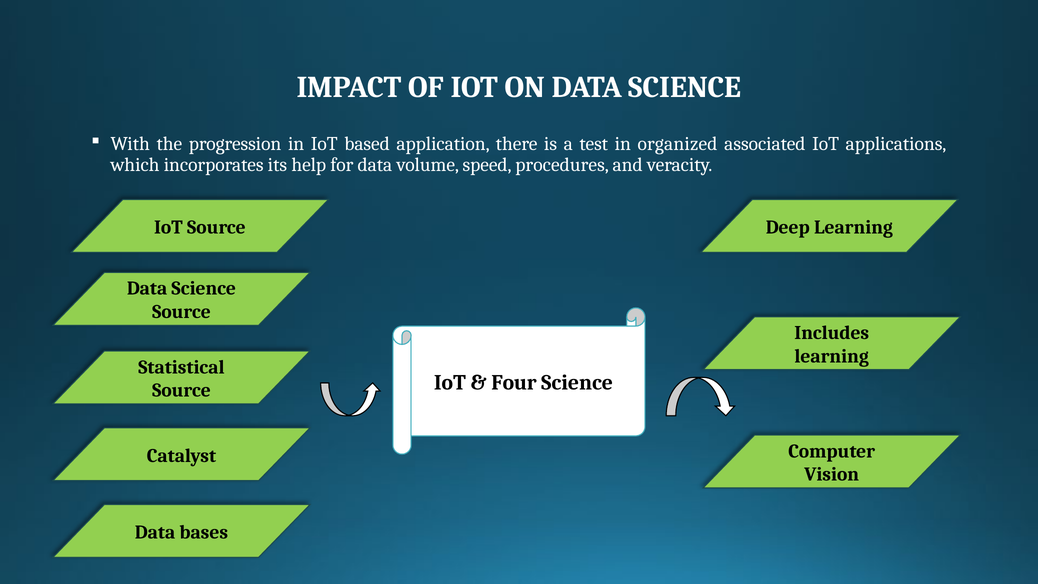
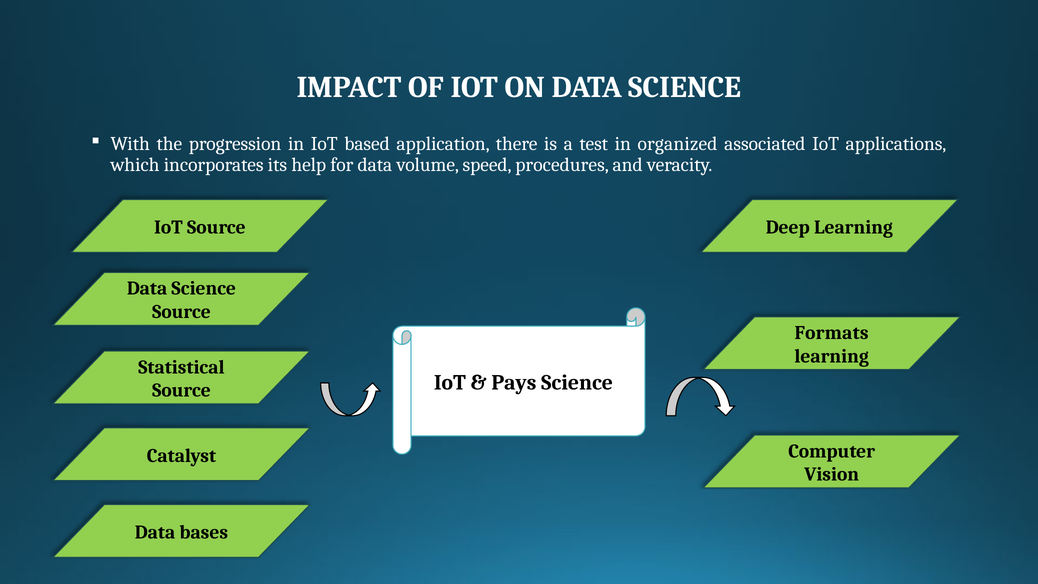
Includes: Includes -> Formats
Four: Four -> Pays
